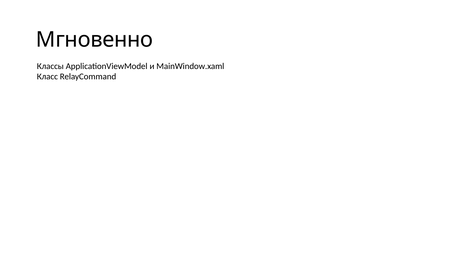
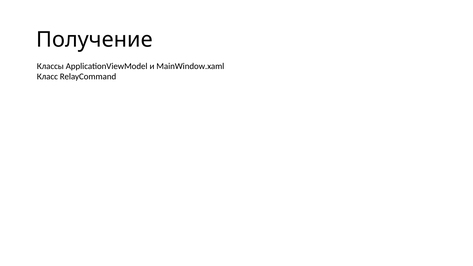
Мгновенно: Мгновенно -> Получение
